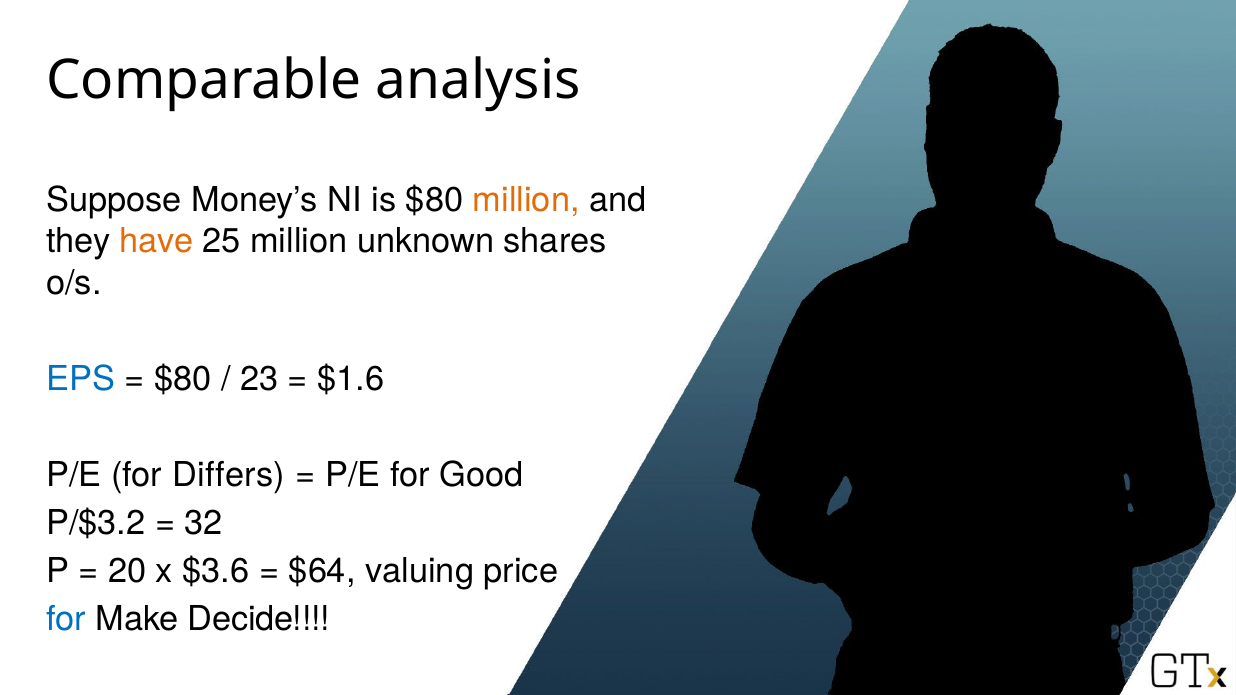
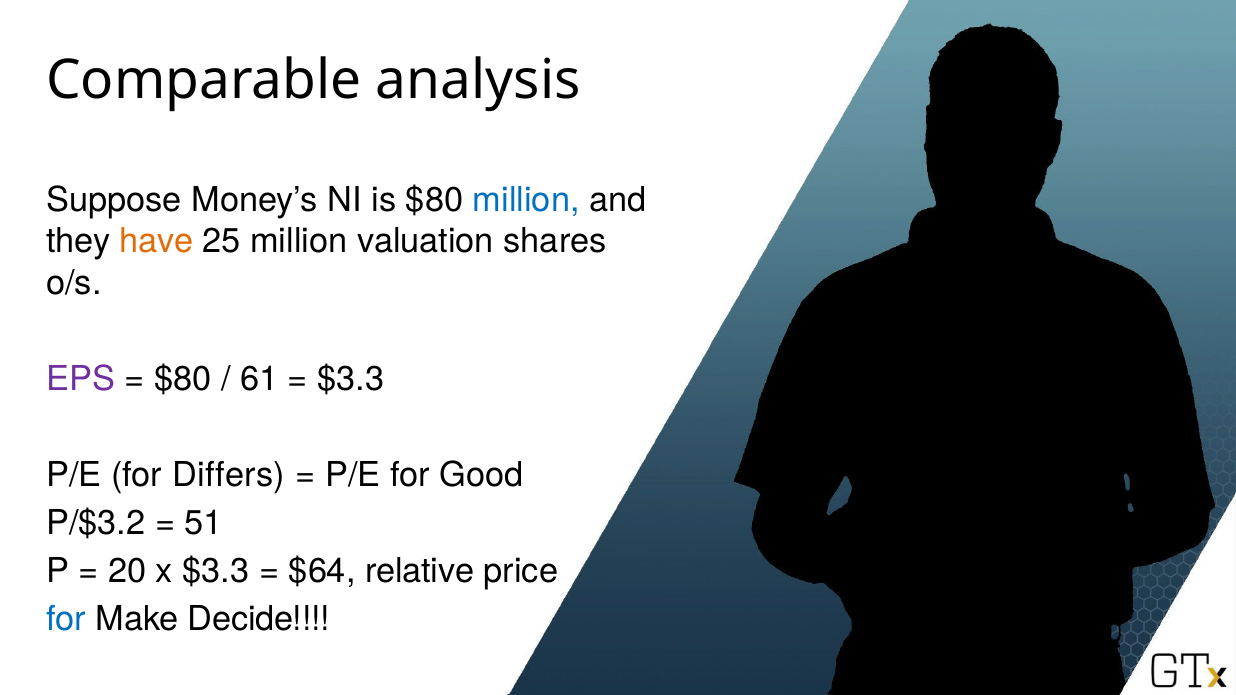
million at (526, 201) colour: orange -> blue
unknown: unknown -> valuation
EPS colour: blue -> purple
23: 23 -> 61
$1.6 at (351, 379): $1.6 -> $3.3
32: 32 -> 51
x $3.6: $3.6 -> $3.3
valuing: valuing -> relative
